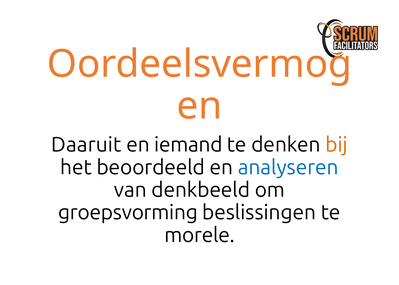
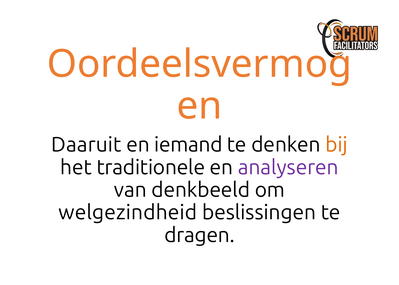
beoordeeld: beoordeeld -> traditionele
analyseren colour: blue -> purple
groepsvorming: groepsvorming -> welgezindheid
morele: morele -> dragen
